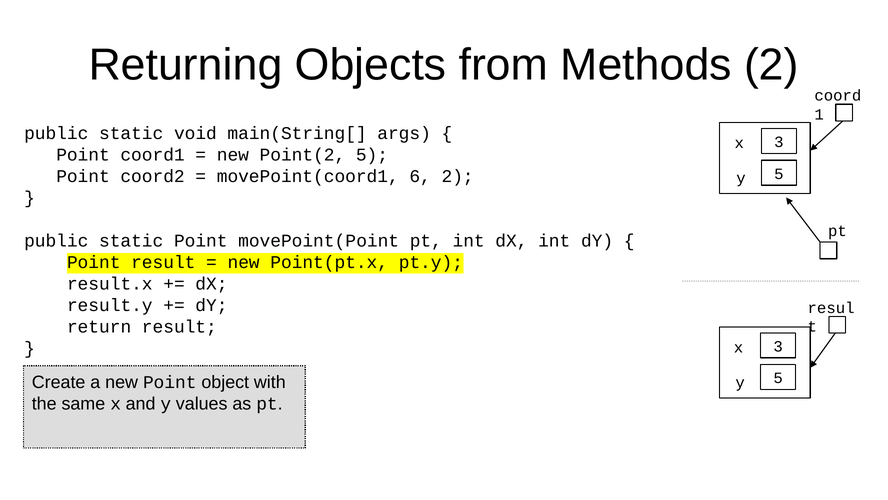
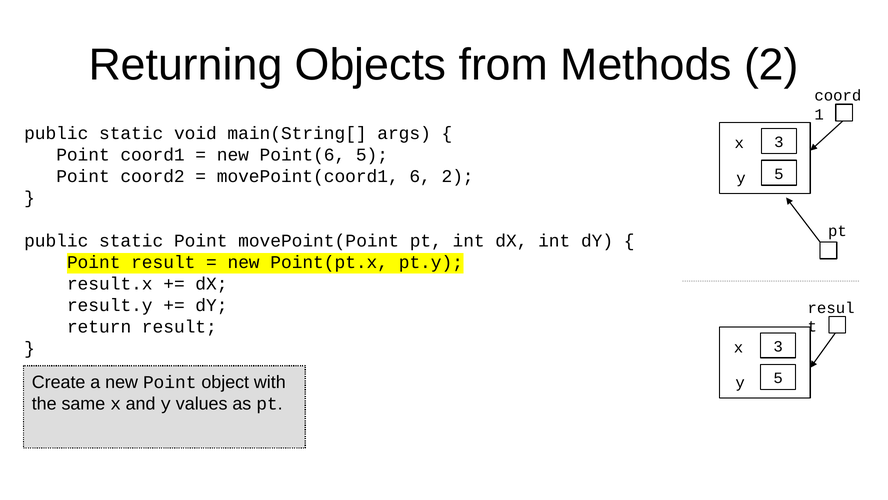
Point(2: Point(2 -> Point(6
